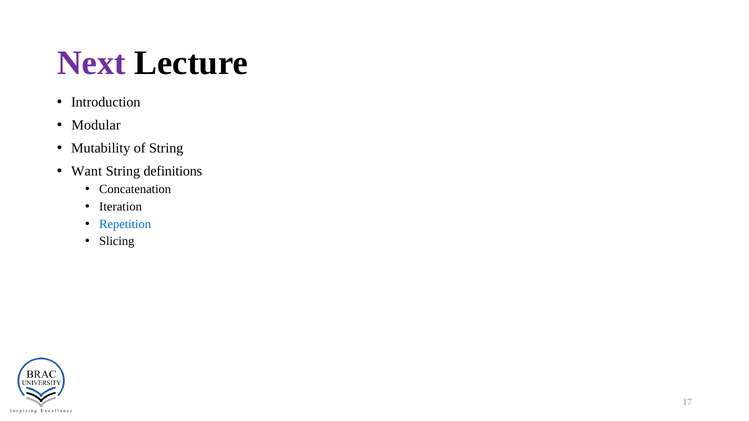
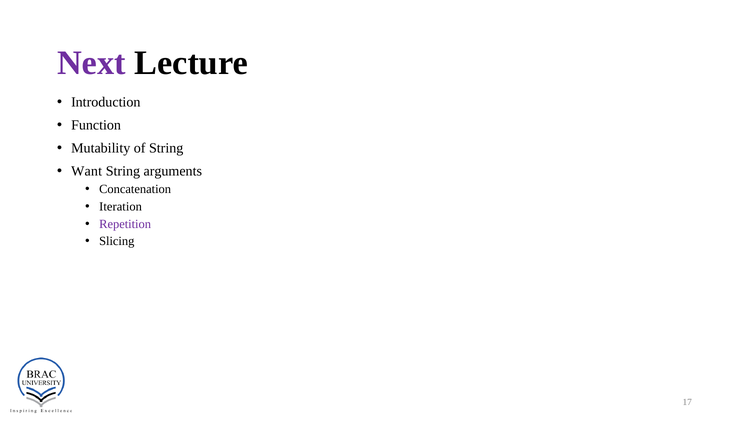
Modular: Modular -> Function
definitions: definitions -> arguments
Repetition colour: blue -> purple
